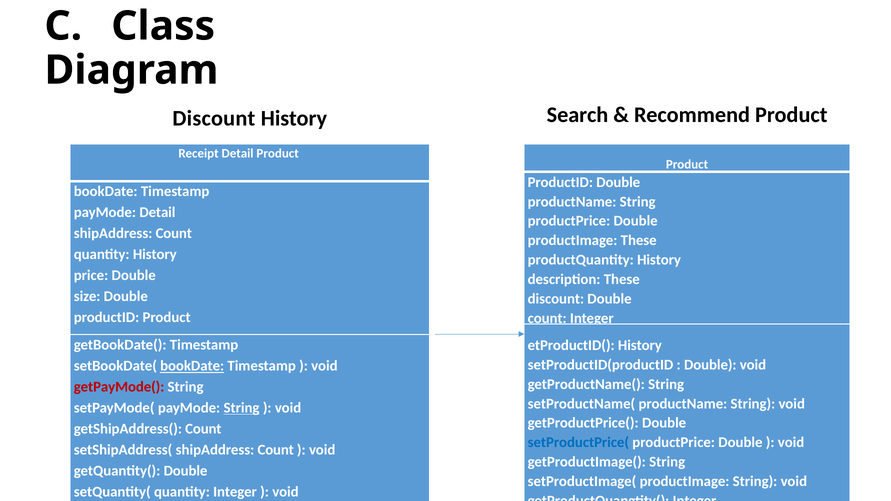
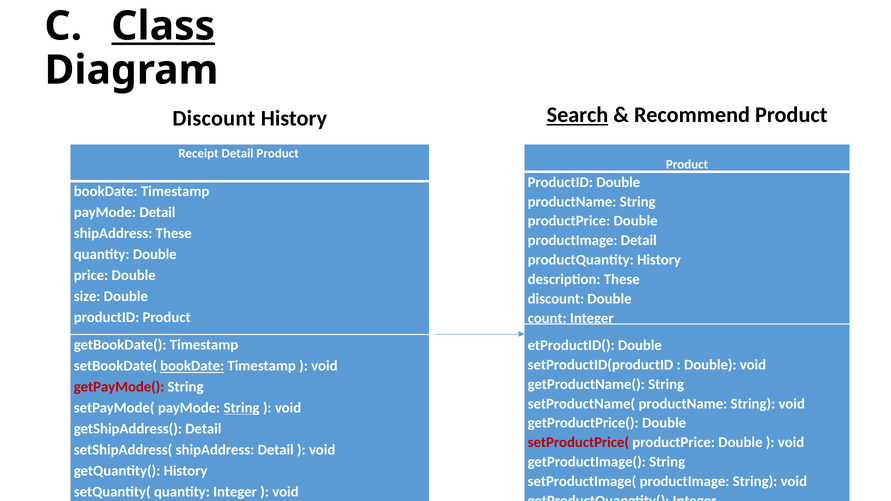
Class underline: none -> present
Search underline: none -> present
Count at (174, 234): Count -> These
productImage These: These -> Detail
quantity History: History -> Double
etProductID( History: History -> Double
getShipAddress( Count: Count -> Detail
setProductPrice( colour: blue -> red
setShipAddress( shipAddress Count: Count -> Detail
getQuantity( Double: Double -> History
